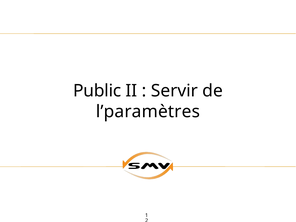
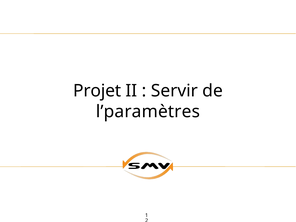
Public: Public -> Projet
